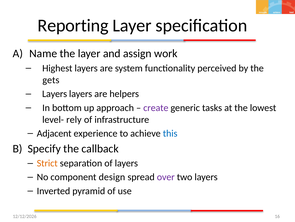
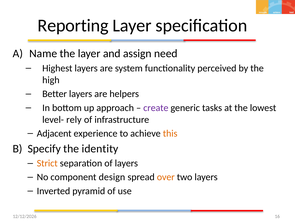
work: work -> need
gets: gets -> high
Layers at (55, 94): Layers -> Better
this colour: blue -> orange
callback: callback -> identity
over colour: purple -> orange
